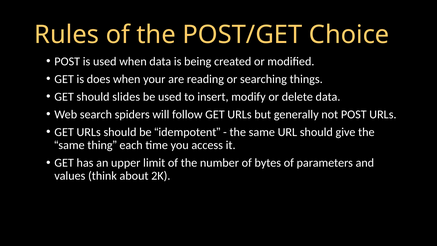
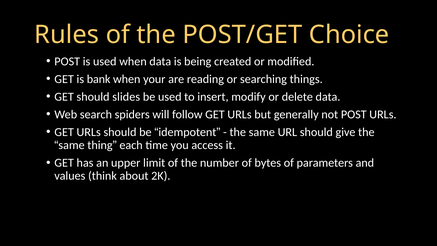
does: does -> bank
